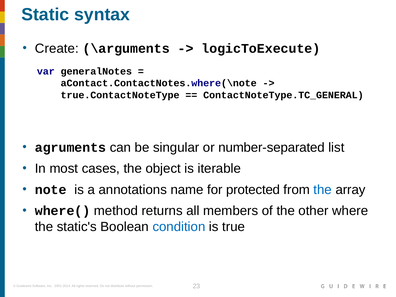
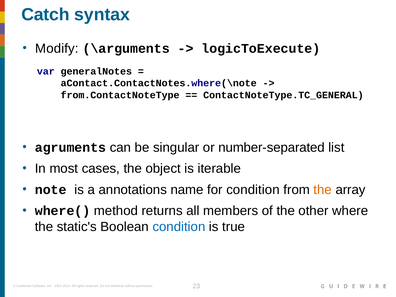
Static: Static -> Catch
Create: Create -> Modify
true.ContactNoteType: true.ContactNoteType -> from.ContactNoteType
for protected: protected -> condition
the at (323, 190) colour: blue -> orange
